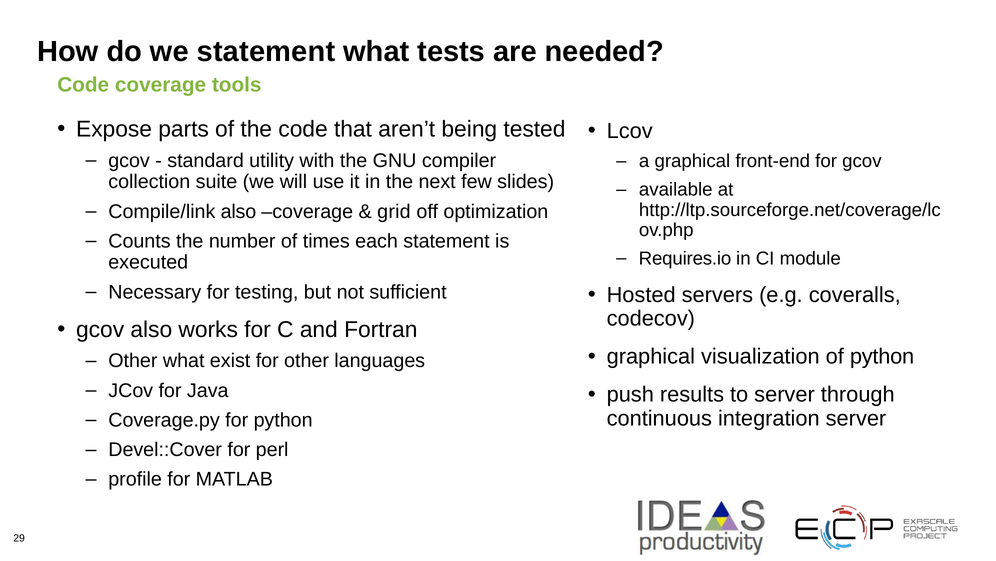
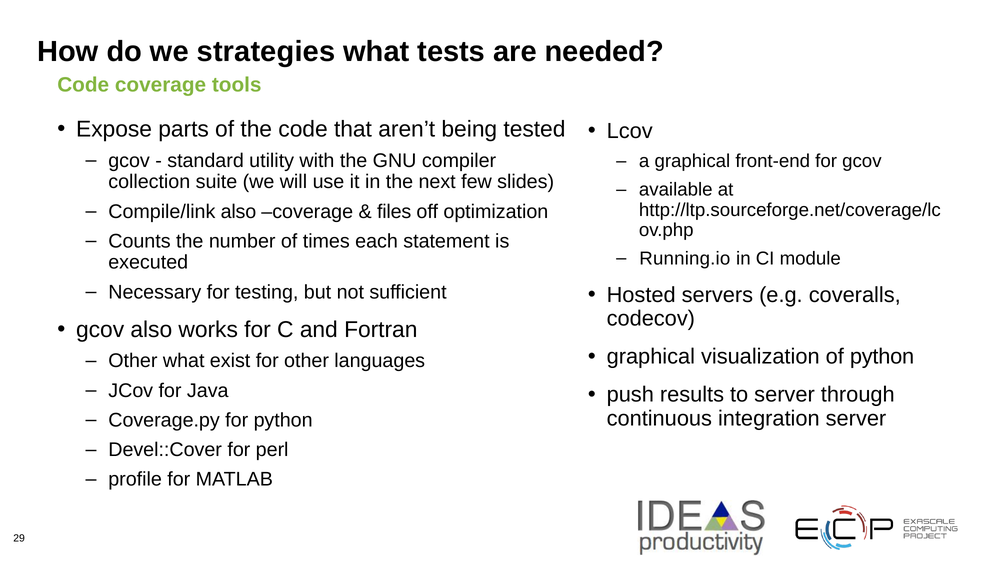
we statement: statement -> strategies
grid: grid -> files
Requires.io: Requires.io -> Running.io
